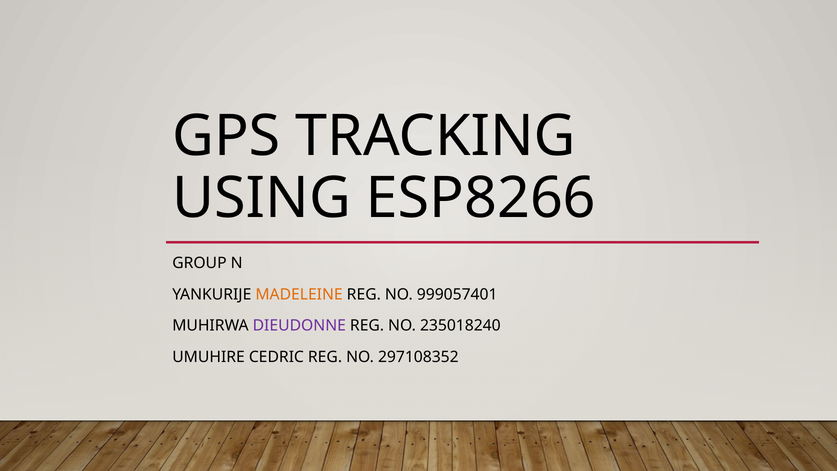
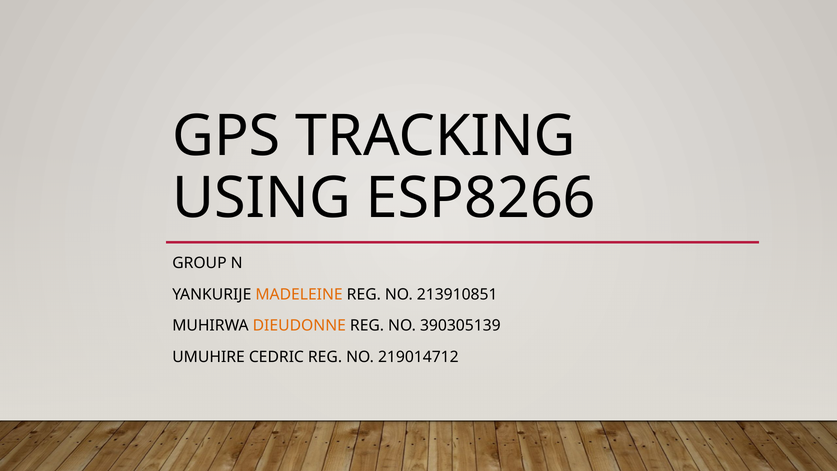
999057401: 999057401 -> 213910851
DIEUDONNE colour: purple -> orange
235018240: 235018240 -> 390305139
297108352: 297108352 -> 219014712
